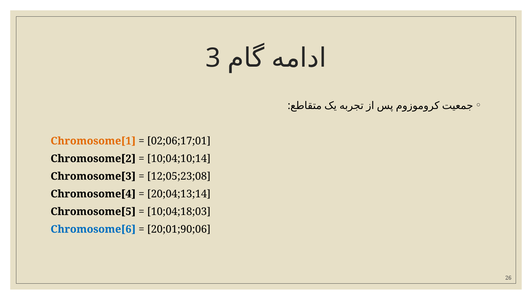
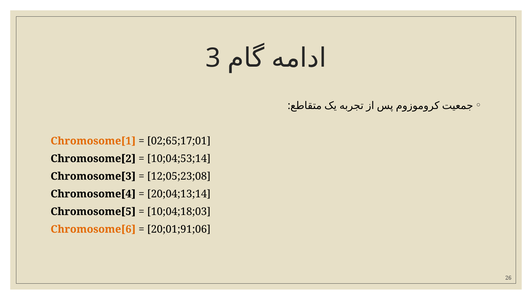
02;06;17;01: 02;06;17;01 -> 02;65;17;01
10;04;10;14: 10;04;10;14 -> 10;04;53;14
Chromosome[6 colour: blue -> orange
20;01;90;06: 20;01;90;06 -> 20;01;91;06
